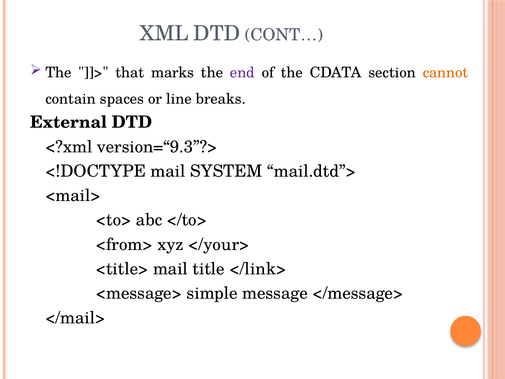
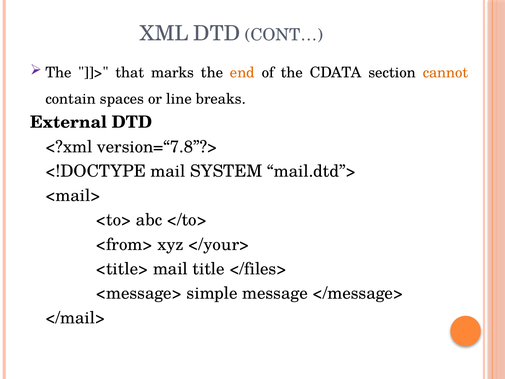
end colour: purple -> orange
version=“9.3”?>: version=“9.3”?> -> version=“7.8”?>
</link>: </link> -> </files>
